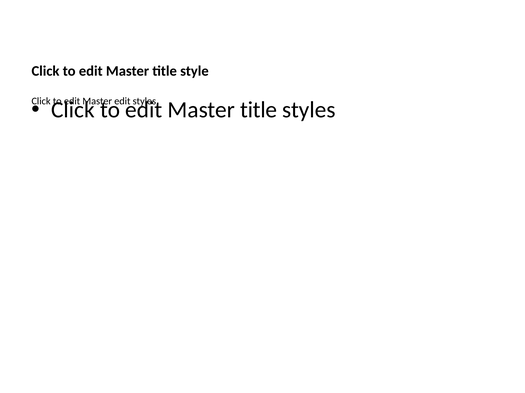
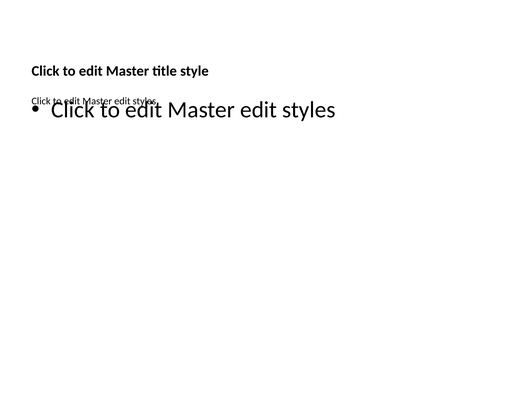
title at (259, 110): title -> edit
